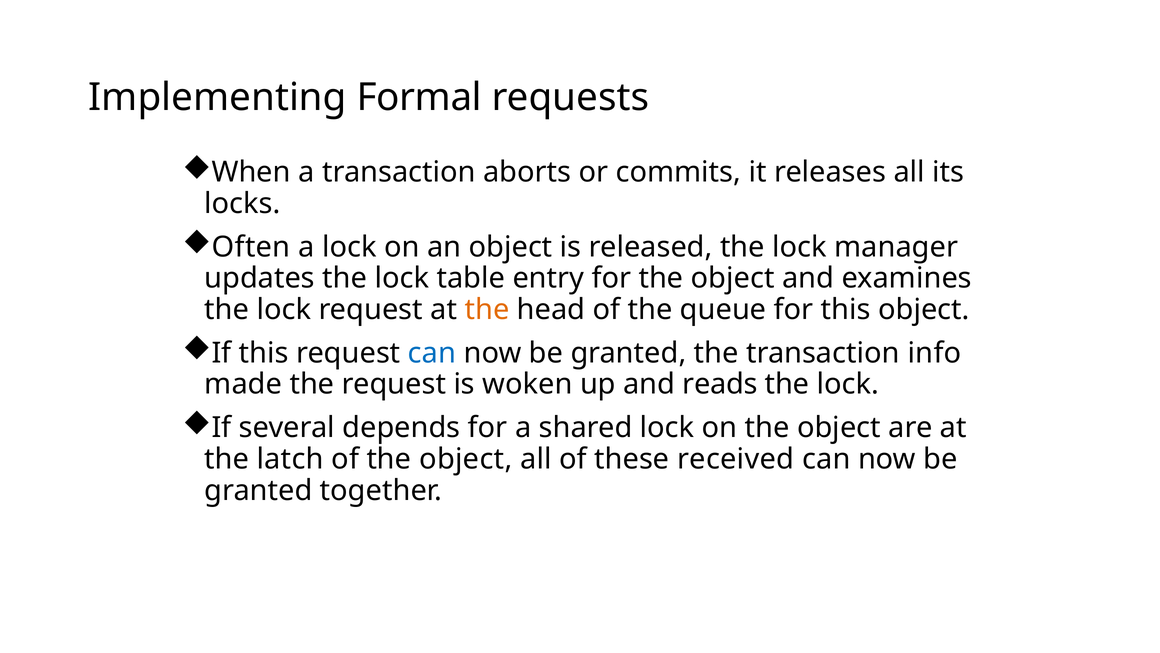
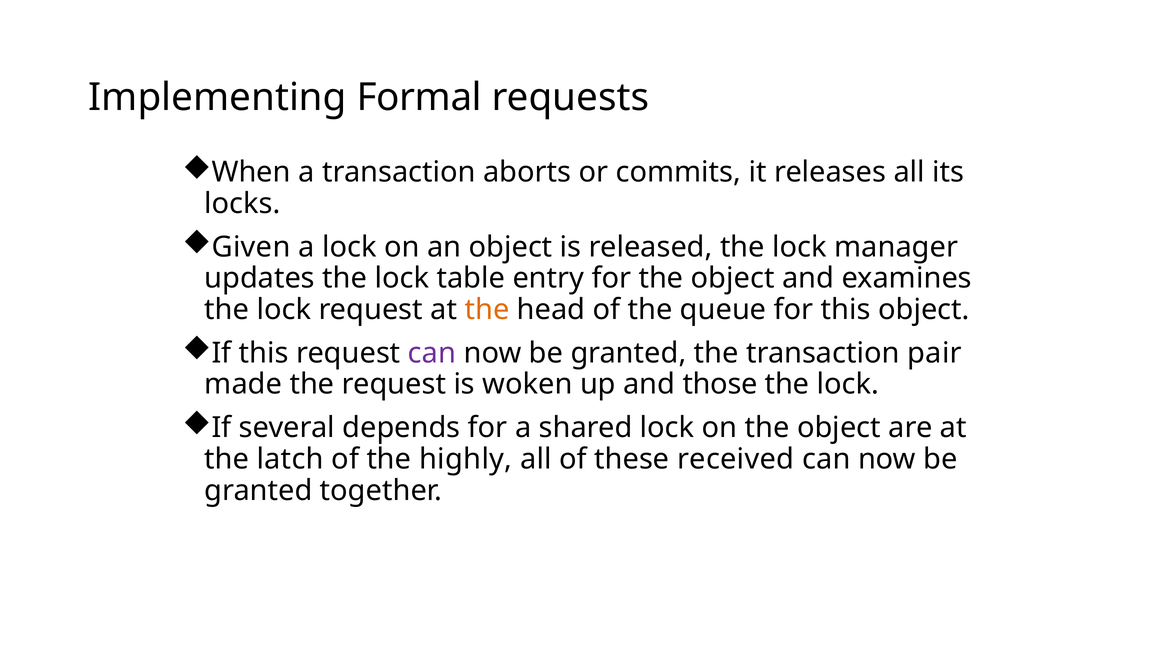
Often: Often -> Given
can at (432, 353) colour: blue -> purple
info: info -> pair
reads: reads -> those
of the object: object -> highly
